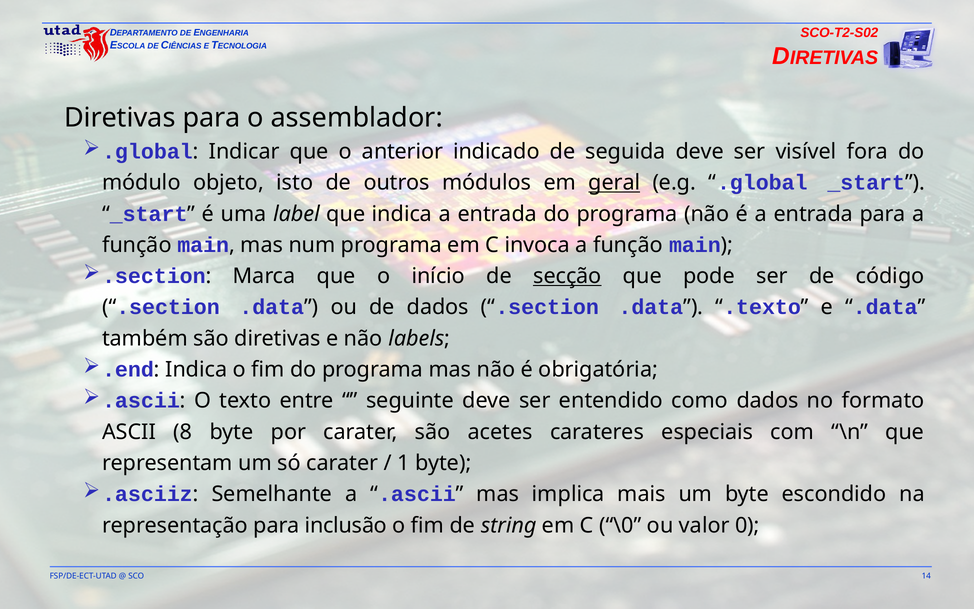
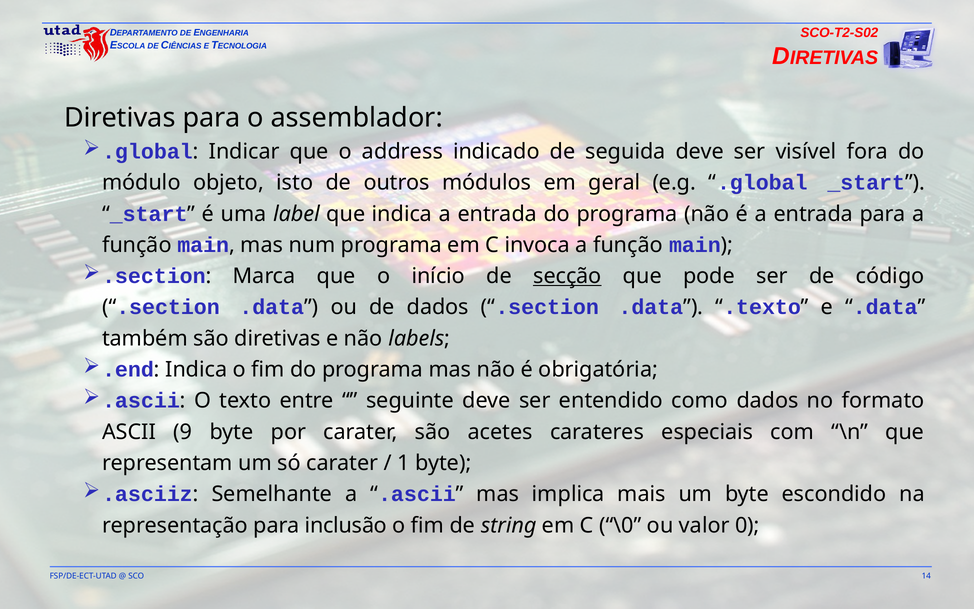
anterior: anterior -> address
geral underline: present -> none
8: 8 -> 9
